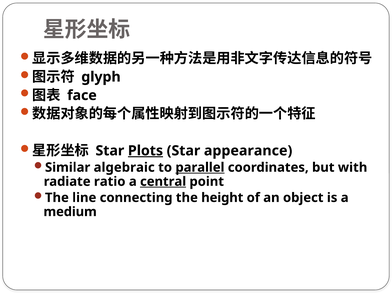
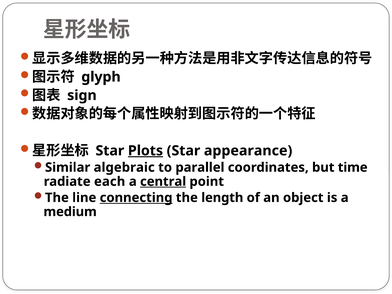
face: face -> sign
parallel underline: present -> none
with: with -> time
ratio: ratio -> each
connecting underline: none -> present
height: height -> length
